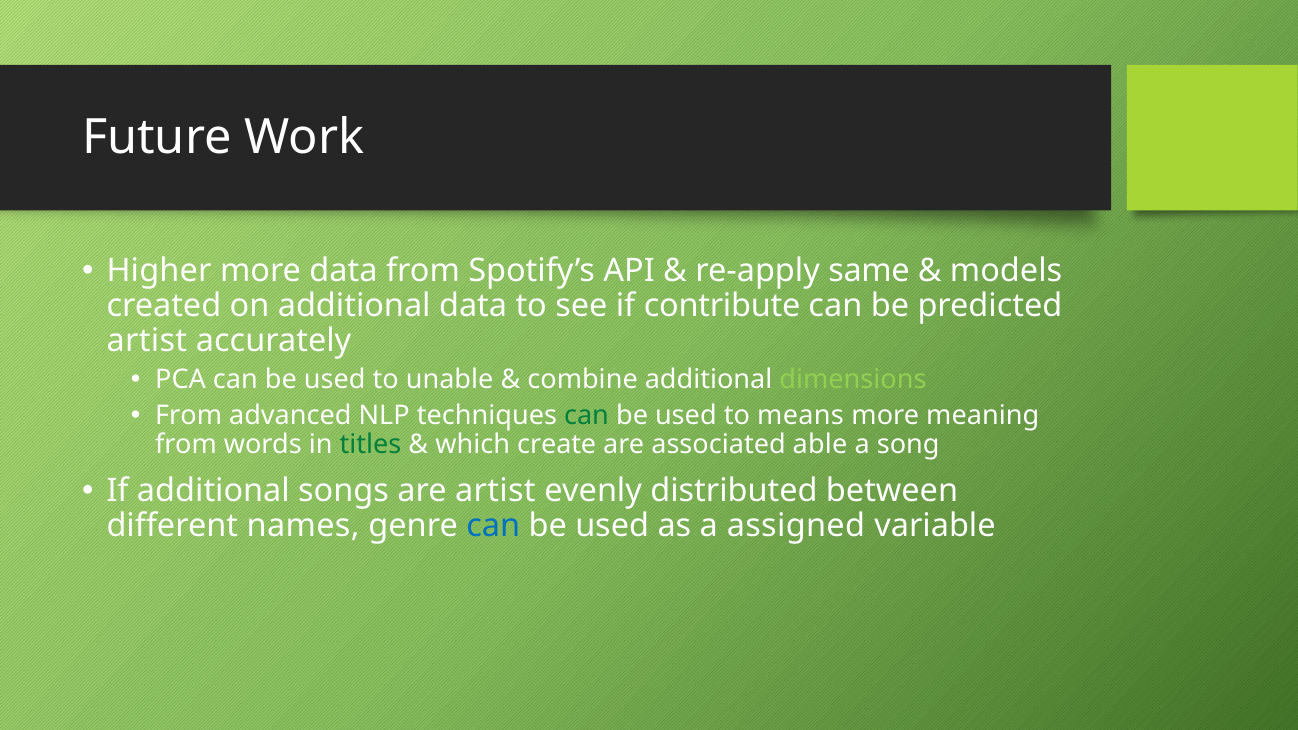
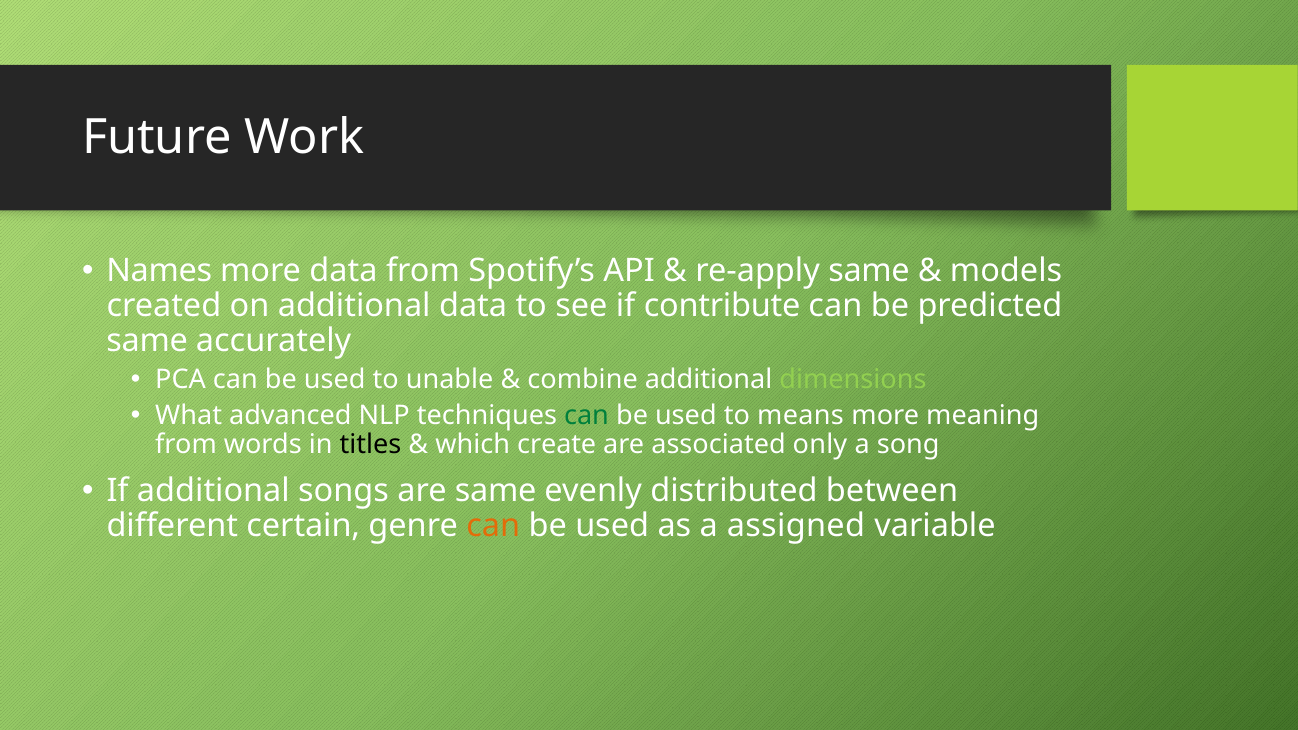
Higher: Higher -> Names
artist at (147, 341): artist -> same
From at (189, 416): From -> What
titles colour: green -> black
able: able -> only
are artist: artist -> same
names: names -> certain
can at (493, 526) colour: blue -> orange
